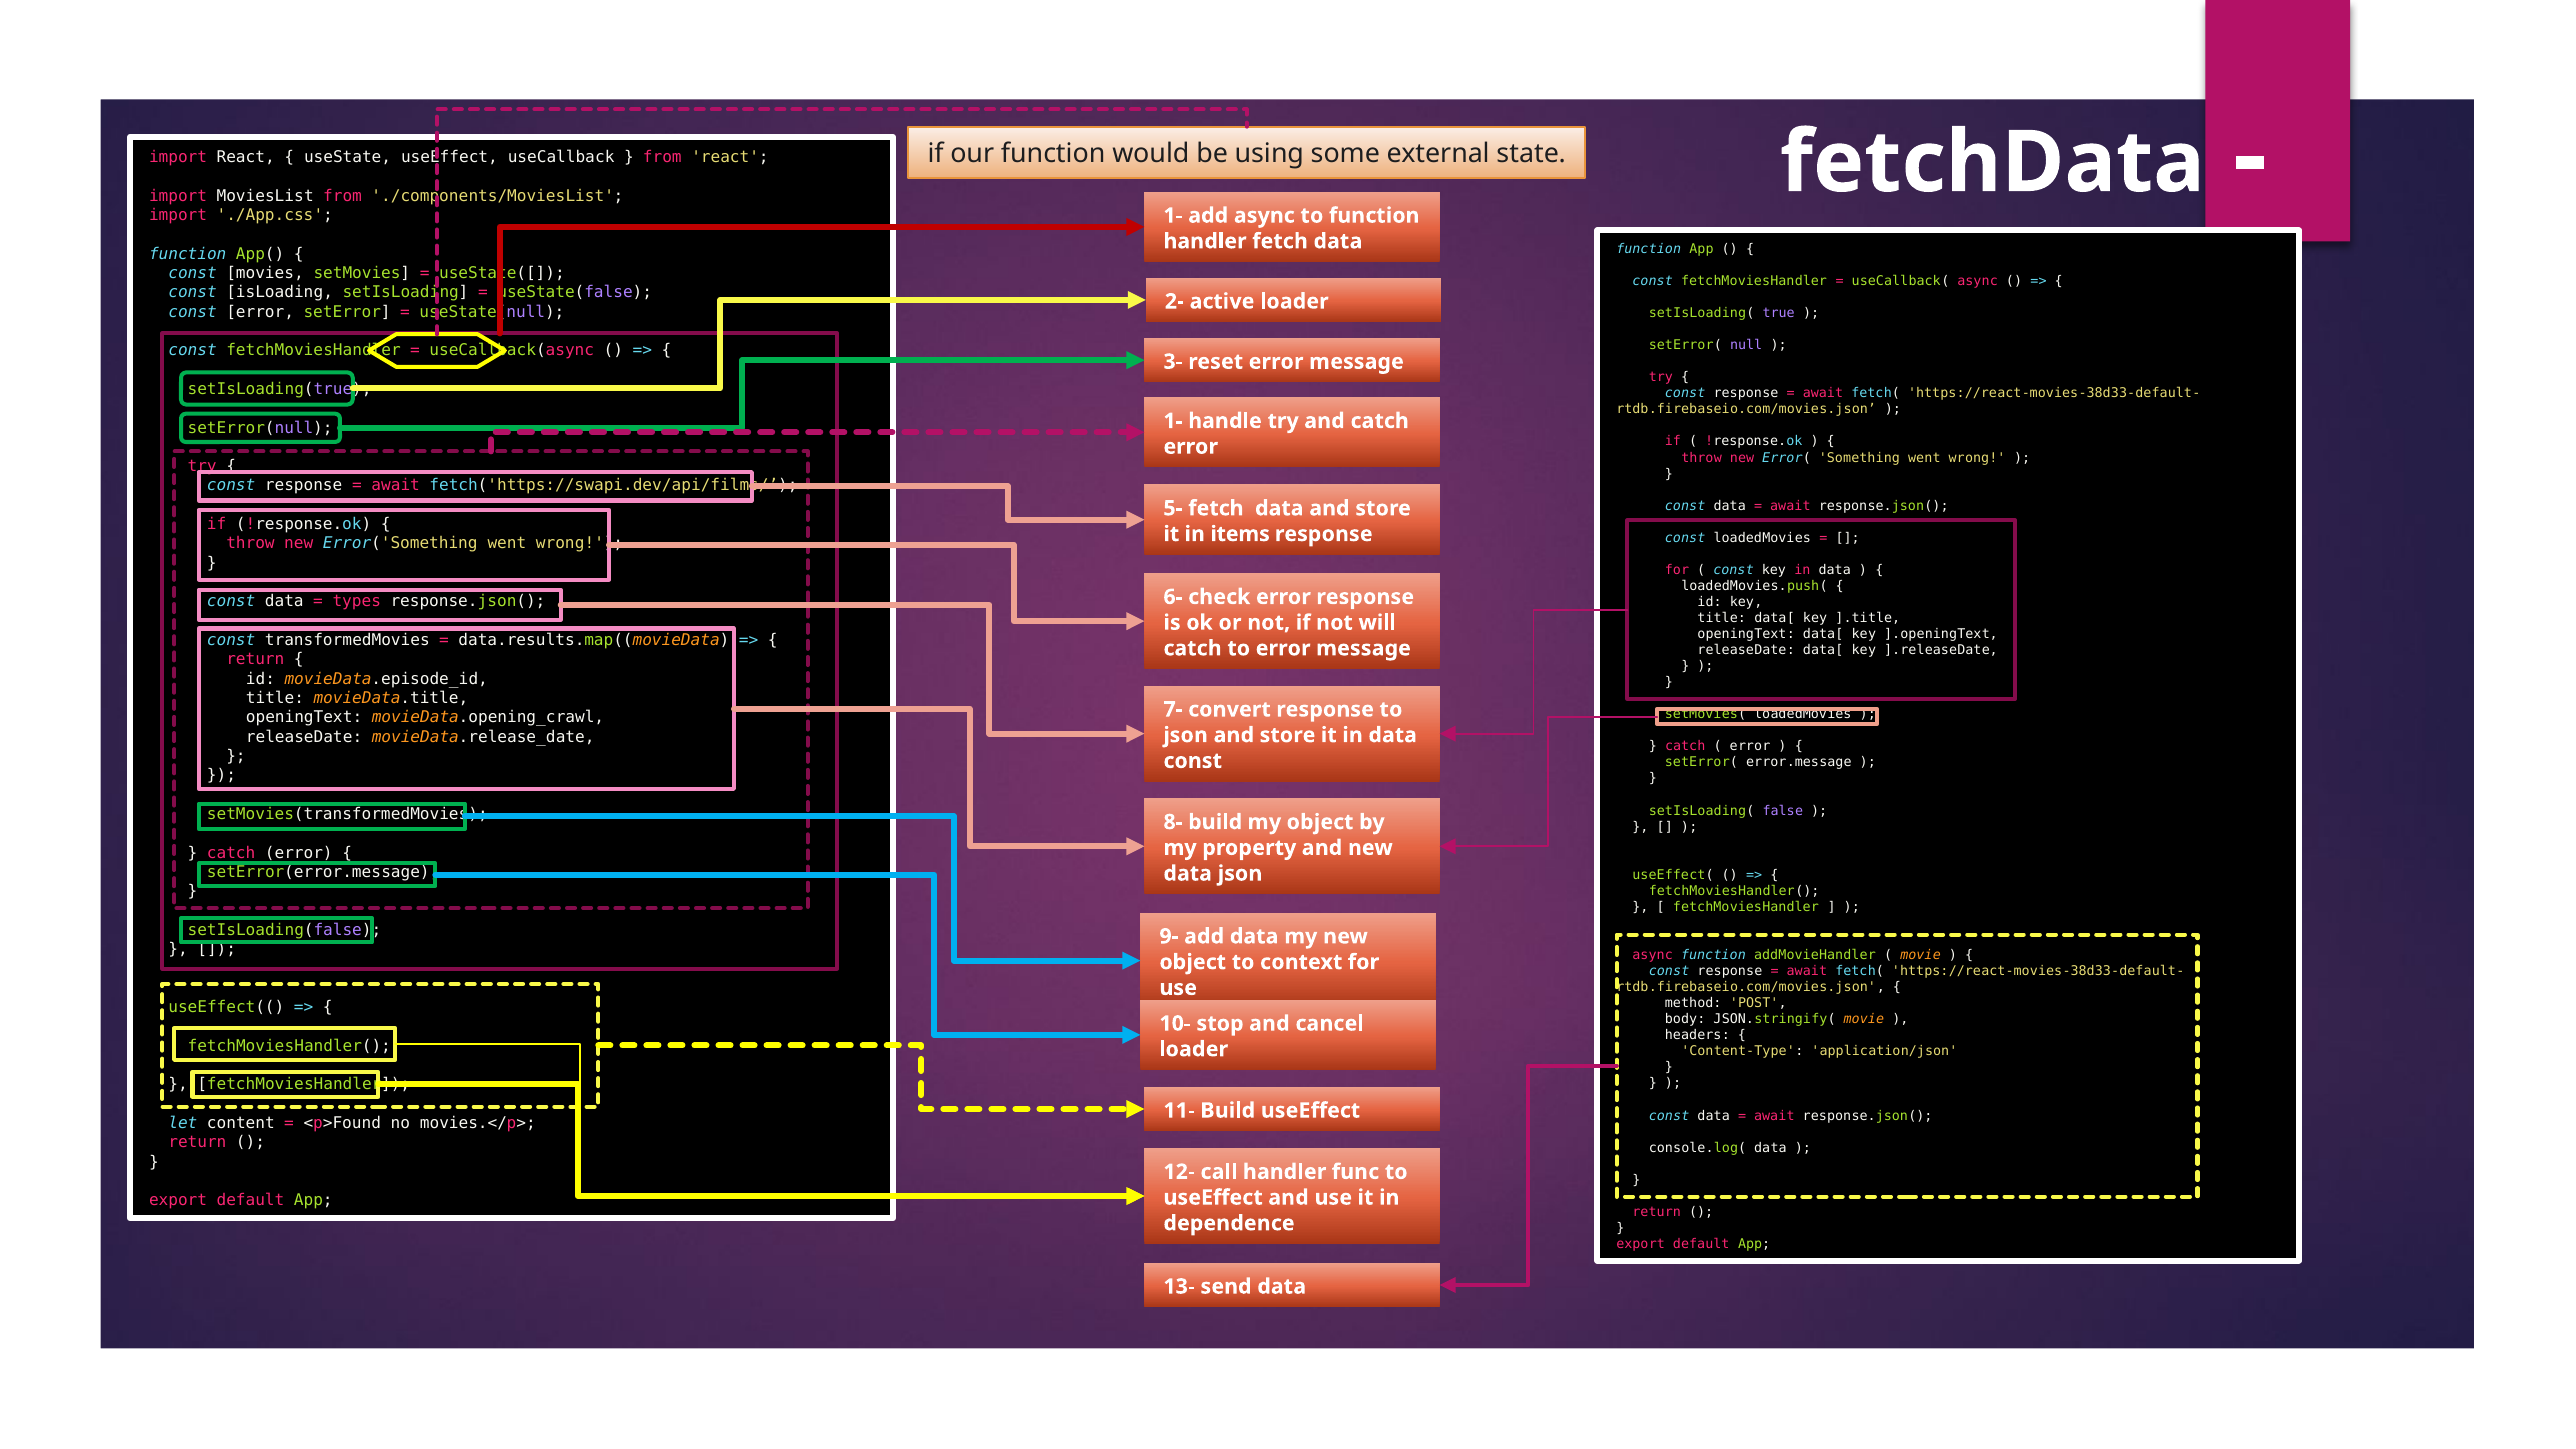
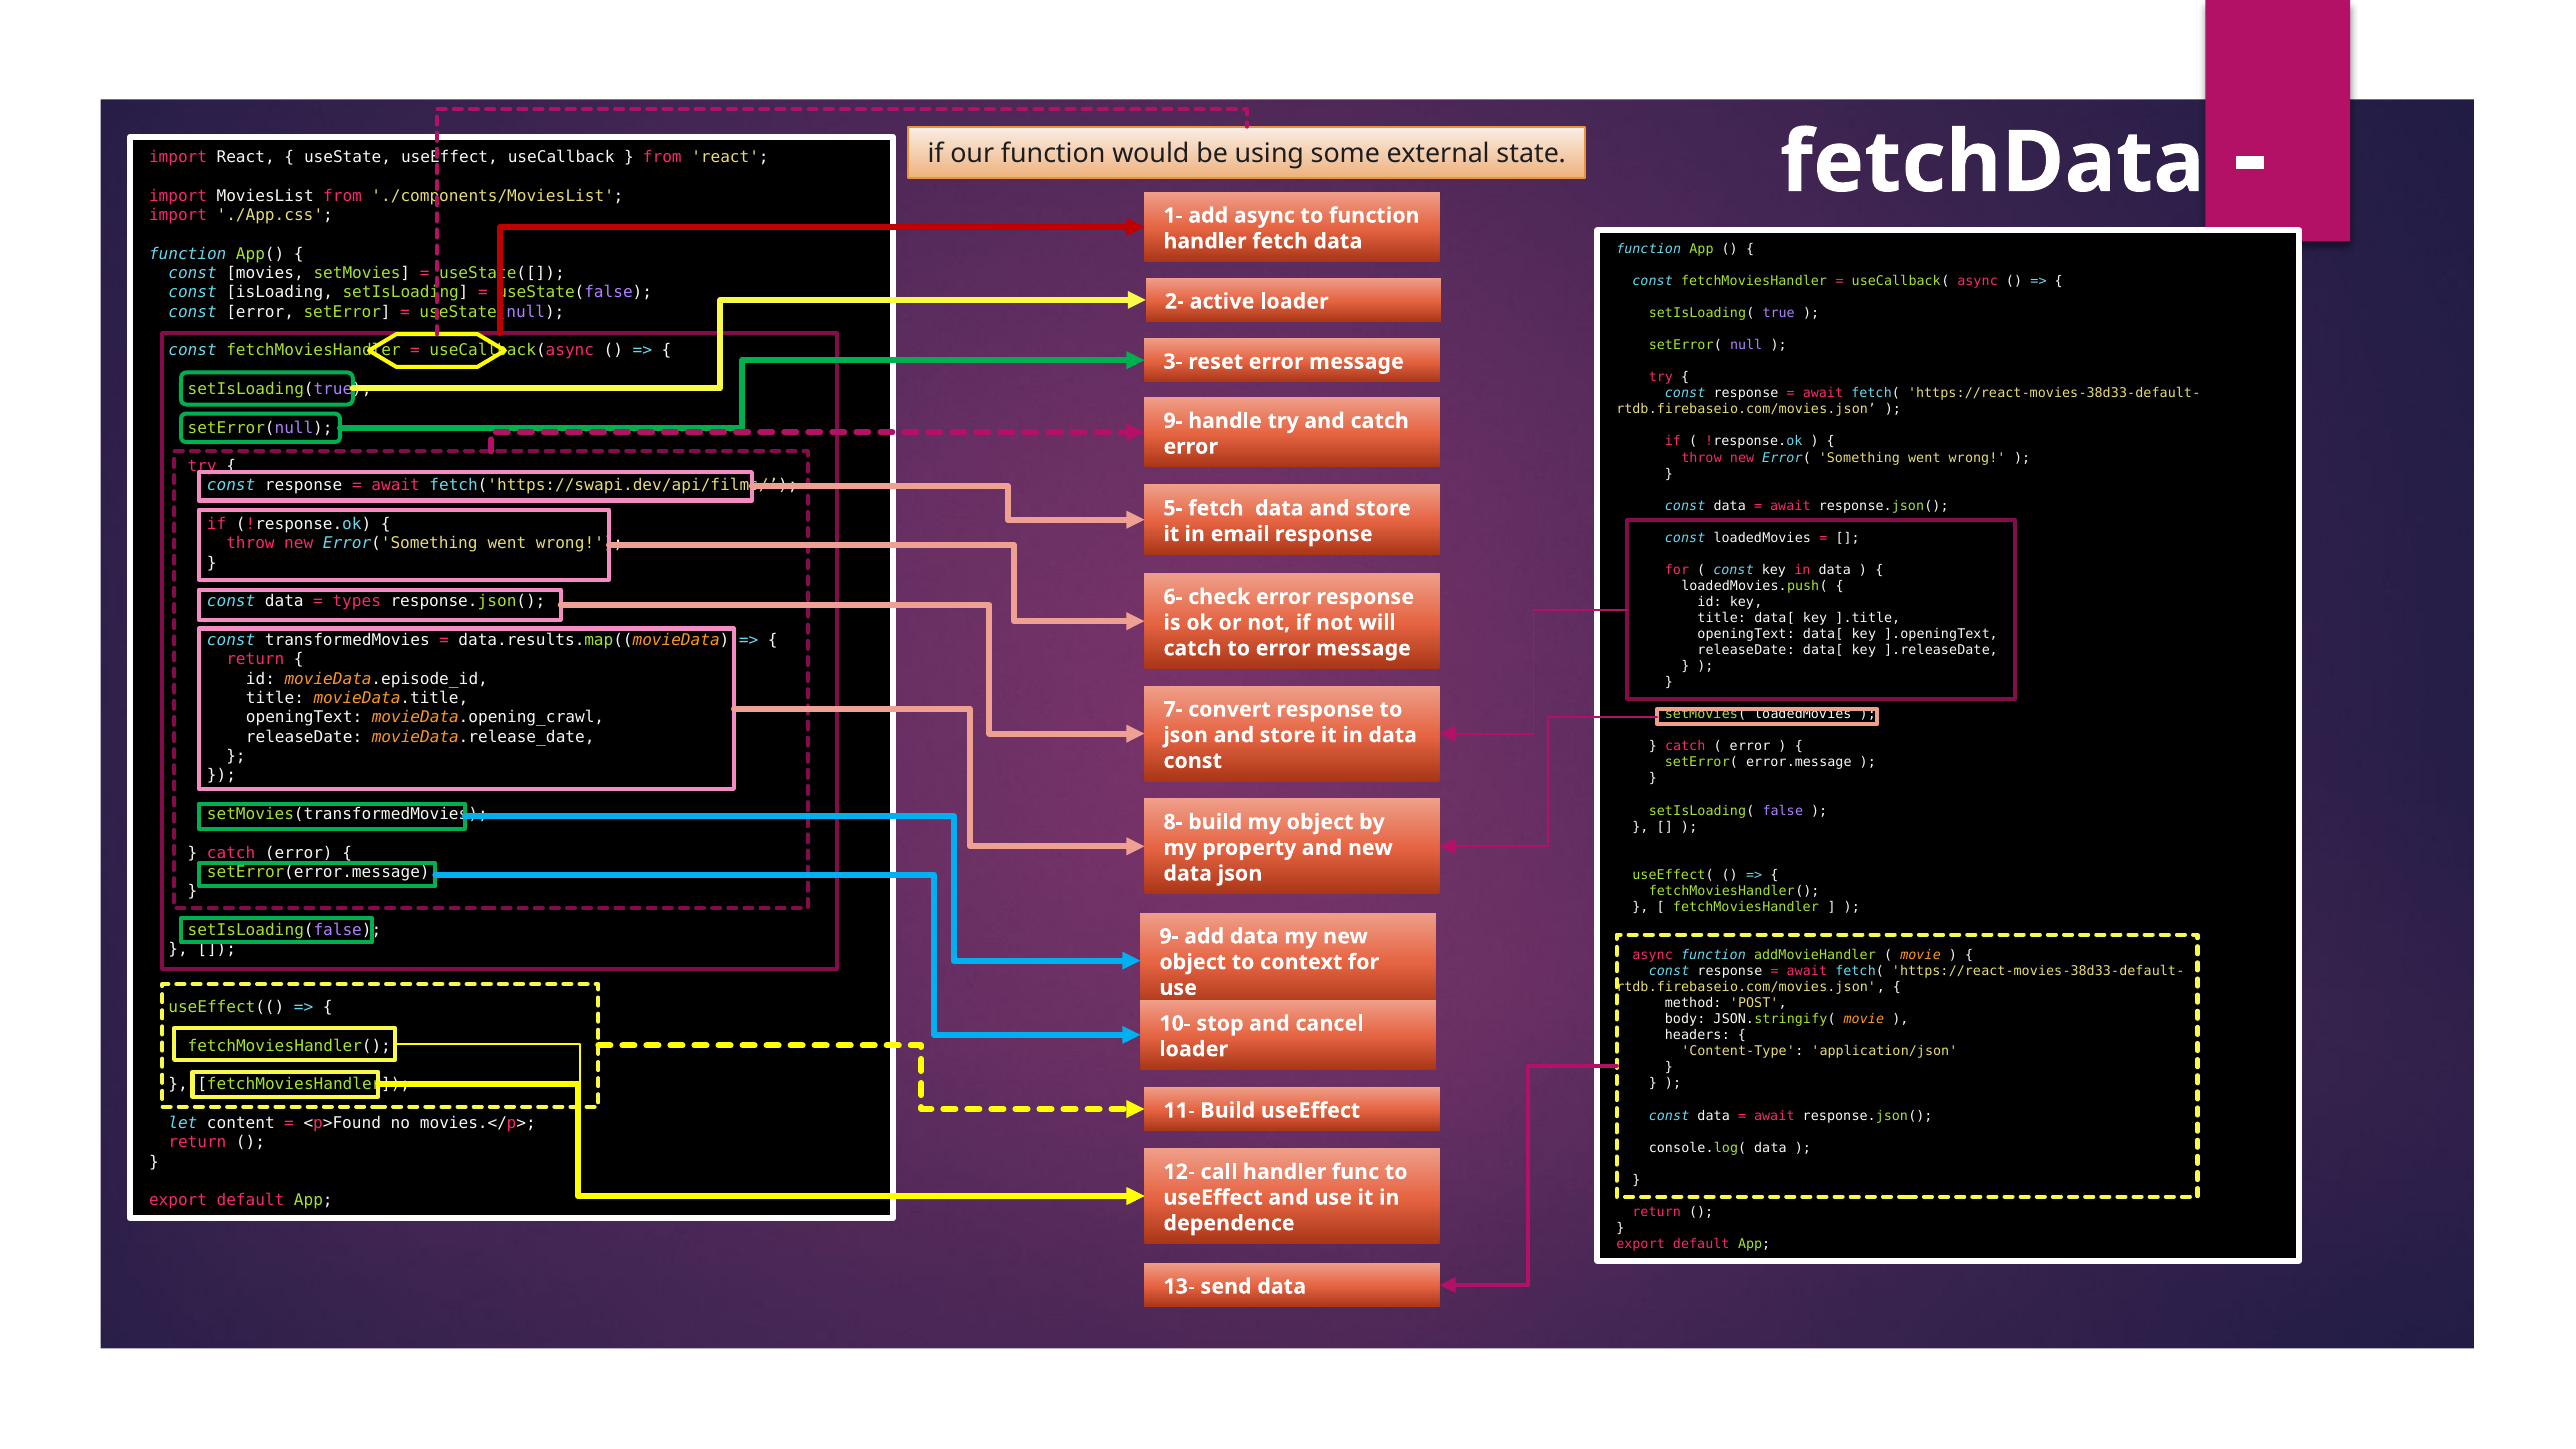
1- at (1173, 421): 1- -> 9-
items: items -> email
